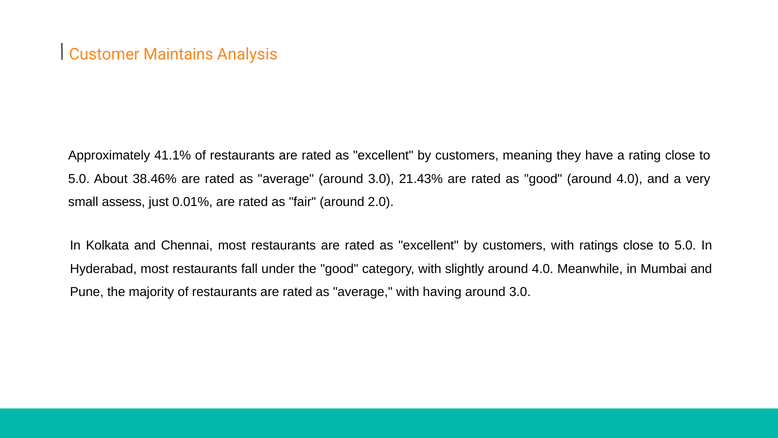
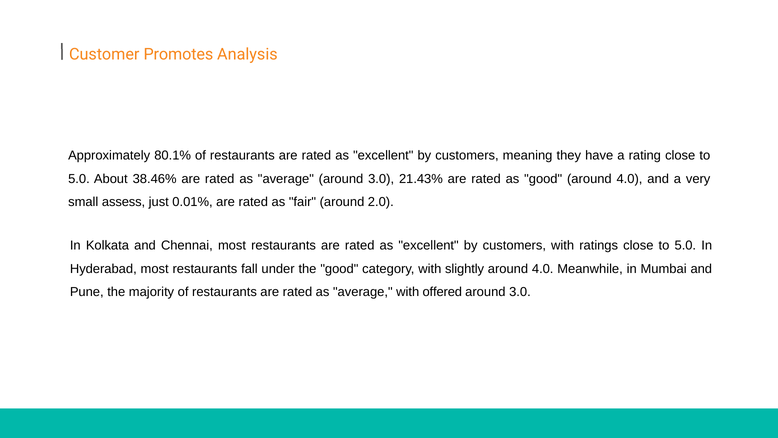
Maintains: Maintains -> Promotes
41.1%: 41.1% -> 80.1%
having: having -> offered
